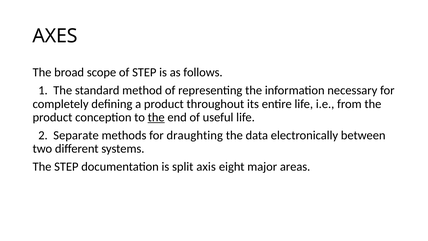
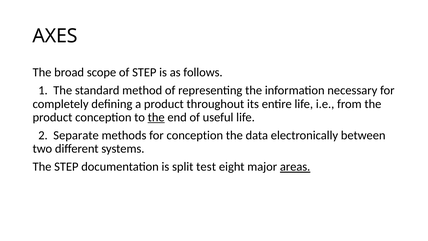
for draughting: draughting -> conception
axis: axis -> test
areas underline: none -> present
